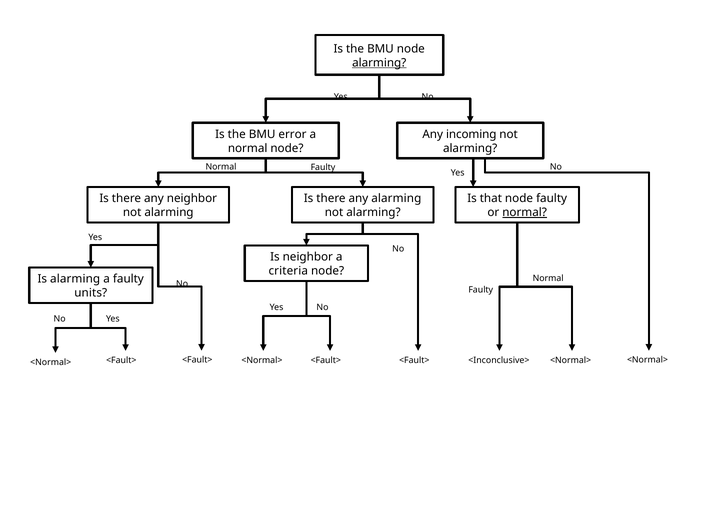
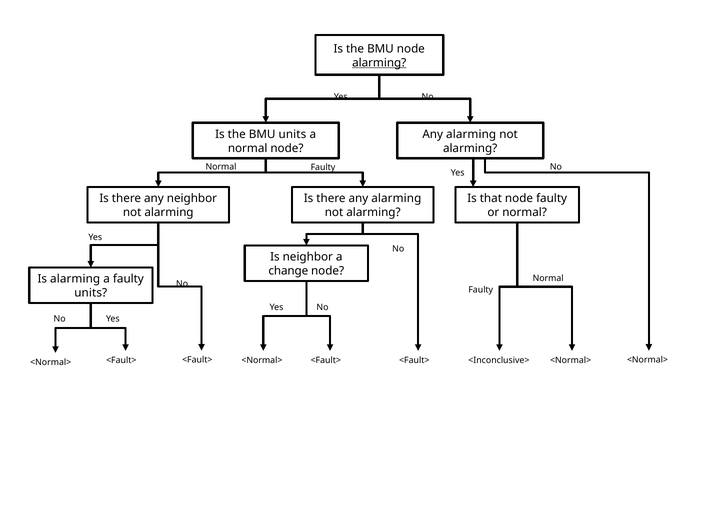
BMU error: error -> units
incoming at (471, 134): incoming -> alarming
normal at (525, 212) underline: present -> none
criteria: criteria -> change
